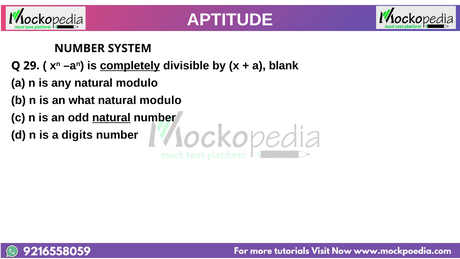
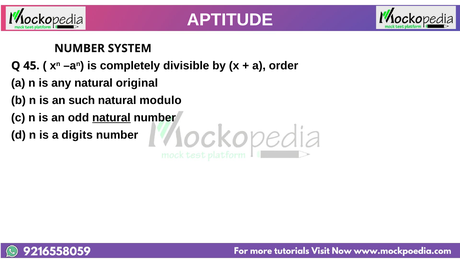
29: 29 -> 45
completely underline: present -> none
blank: blank -> order
any natural modulo: modulo -> original
what: what -> such
